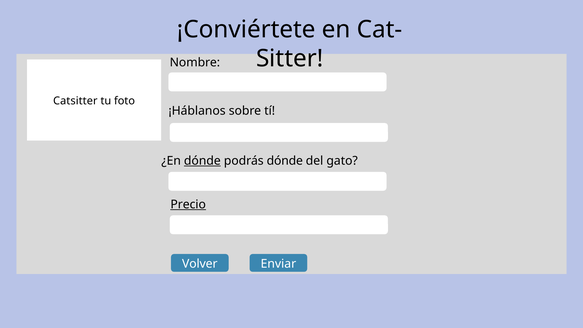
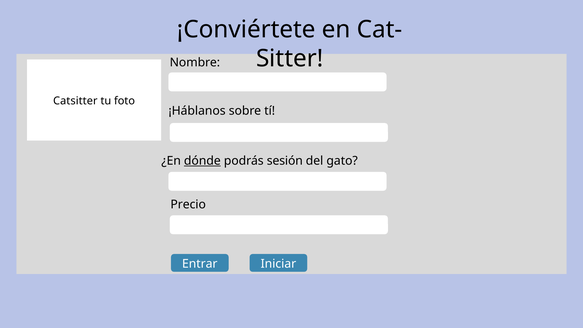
podrás dónde: dónde -> sesión
Precio underline: present -> none
Volver: Volver -> Entrar
Enviar: Enviar -> Iniciar
